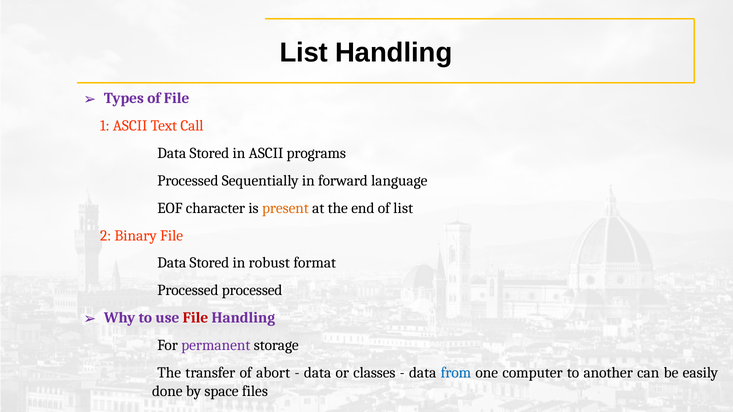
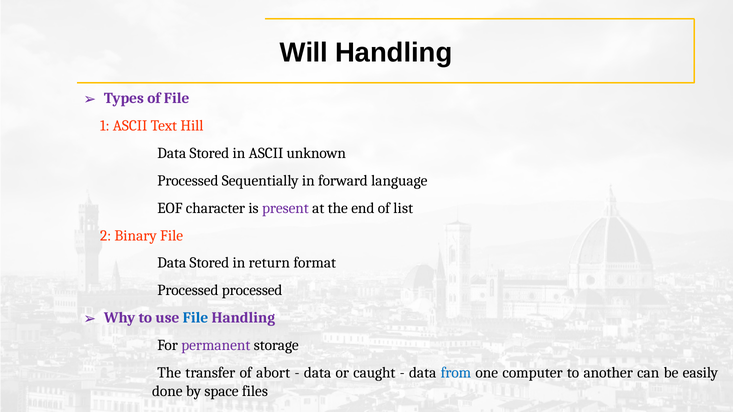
List at (304, 53): List -> Will
Call: Call -> Hill
programs: programs -> unknown
present colour: orange -> purple
robust: robust -> return
File at (195, 318) colour: red -> blue
classes: classes -> caught
